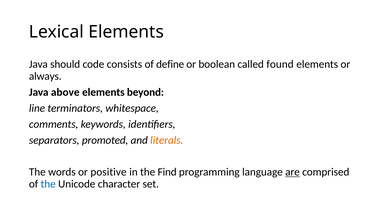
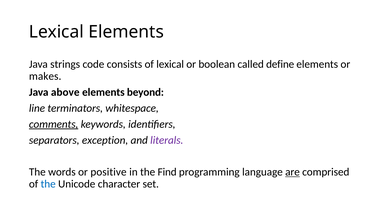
should: should -> strings
of define: define -> lexical
found: found -> define
always: always -> makes
comments underline: none -> present
promoted: promoted -> exception
literals colour: orange -> purple
